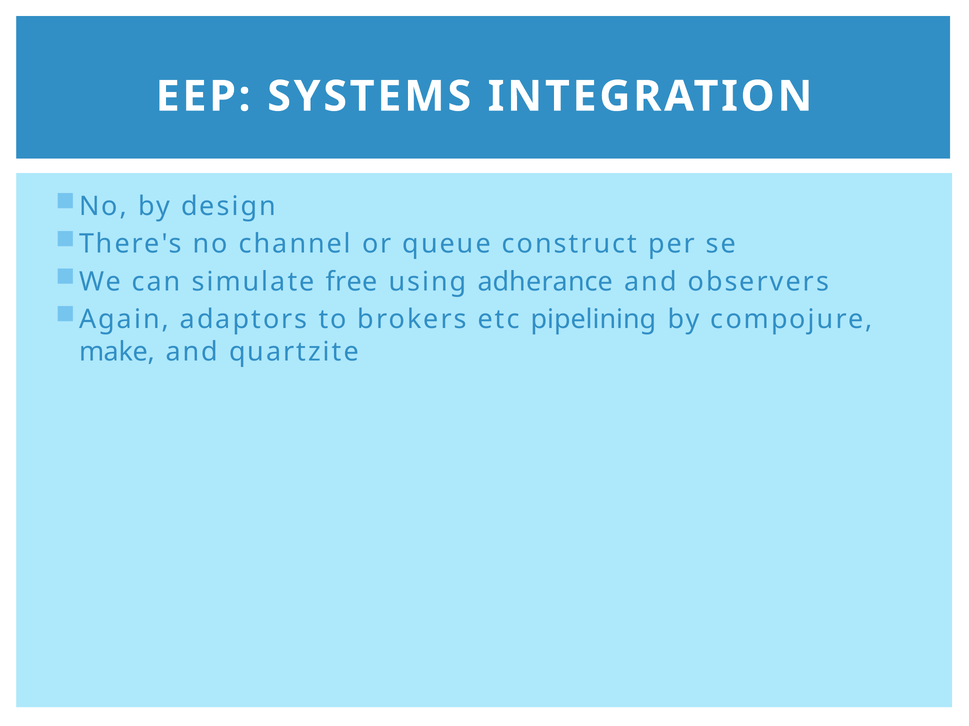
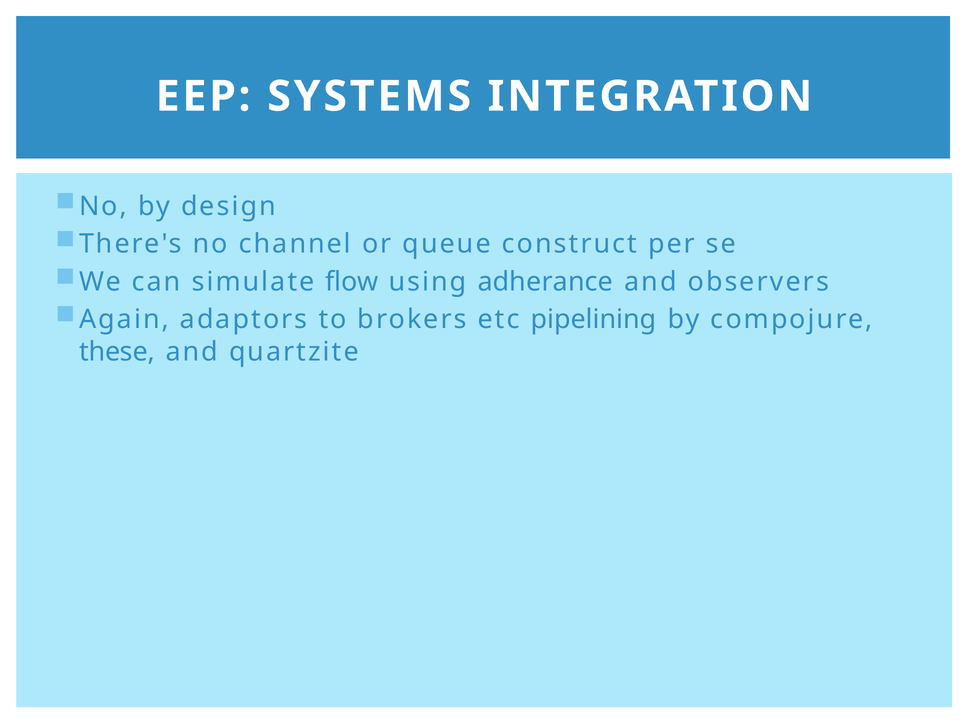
free: free -> flow
make: make -> these
